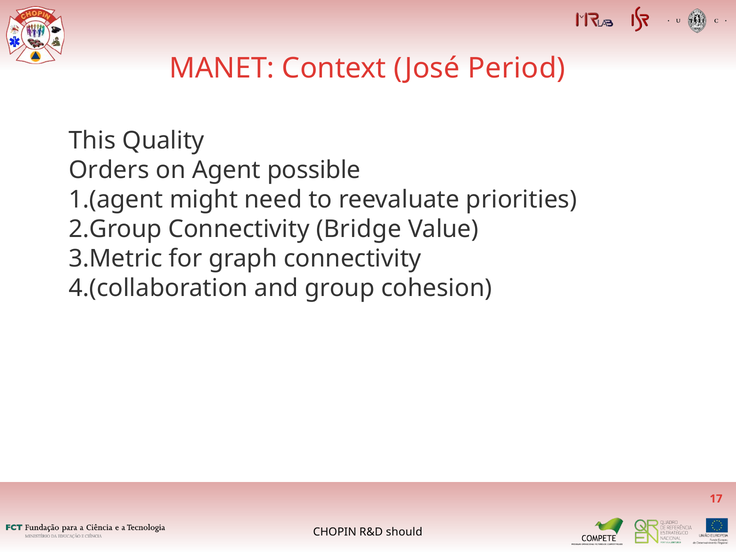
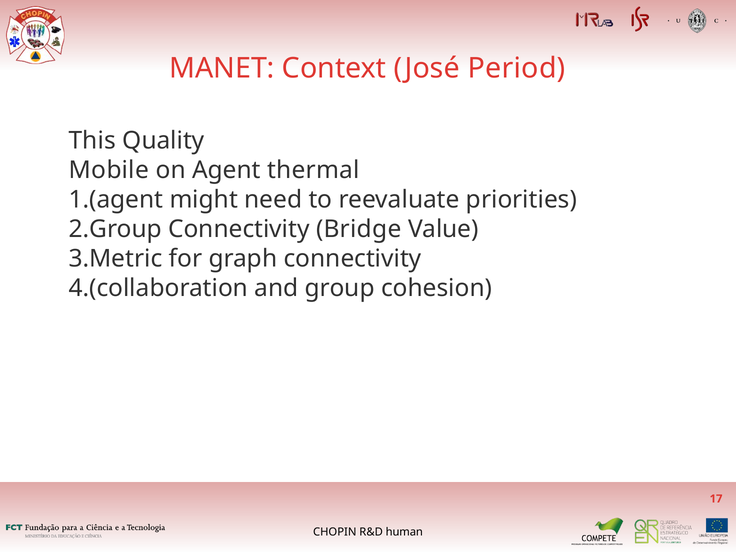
Orders: Orders -> Mobile
possible: possible -> thermal
should: should -> human
